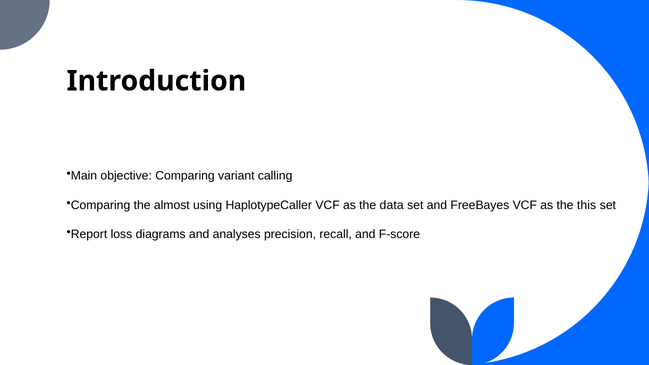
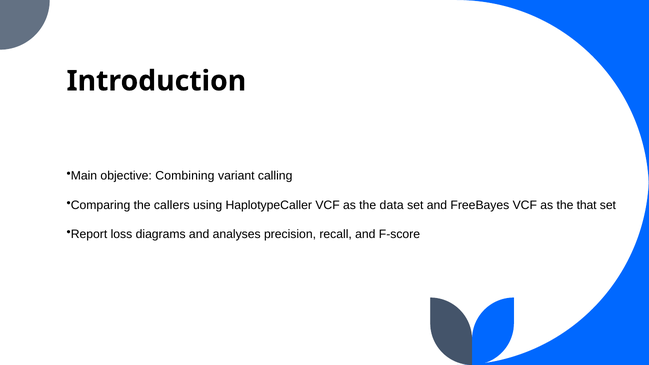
objective Comparing: Comparing -> Combining
almost: almost -> callers
this: this -> that
